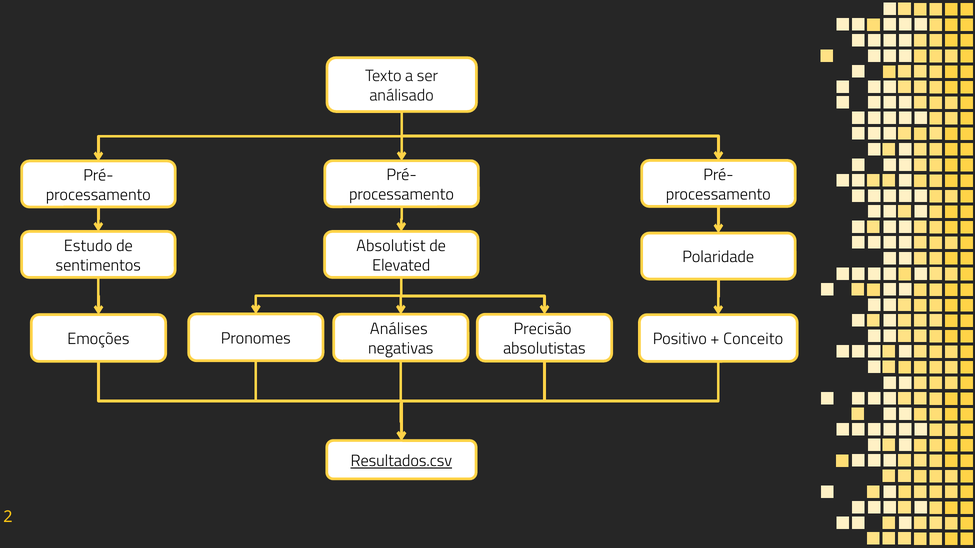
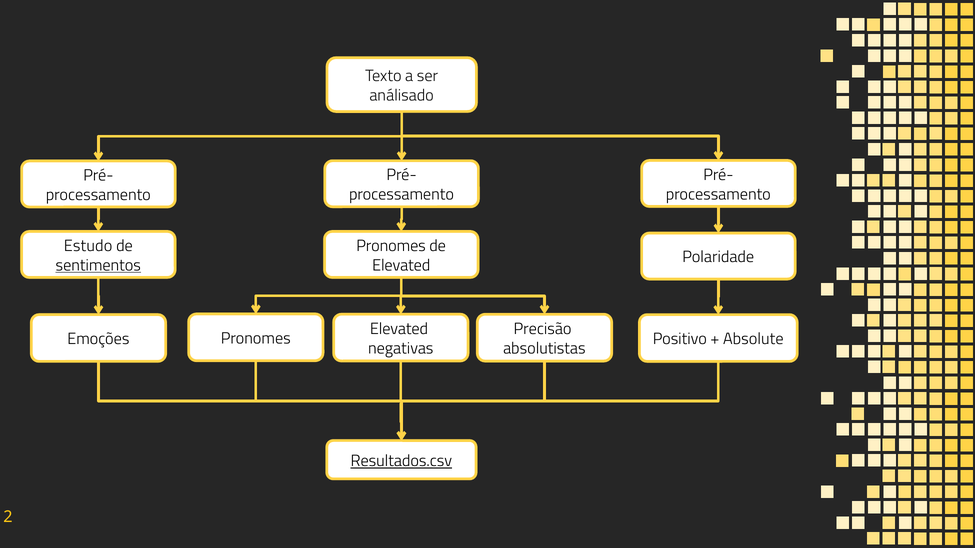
Absolutist at (391, 246): Absolutist -> Pronomes
sentimentos underline: none -> present
Análises at (399, 329): Análises -> Elevated
Conceito: Conceito -> Absolute
